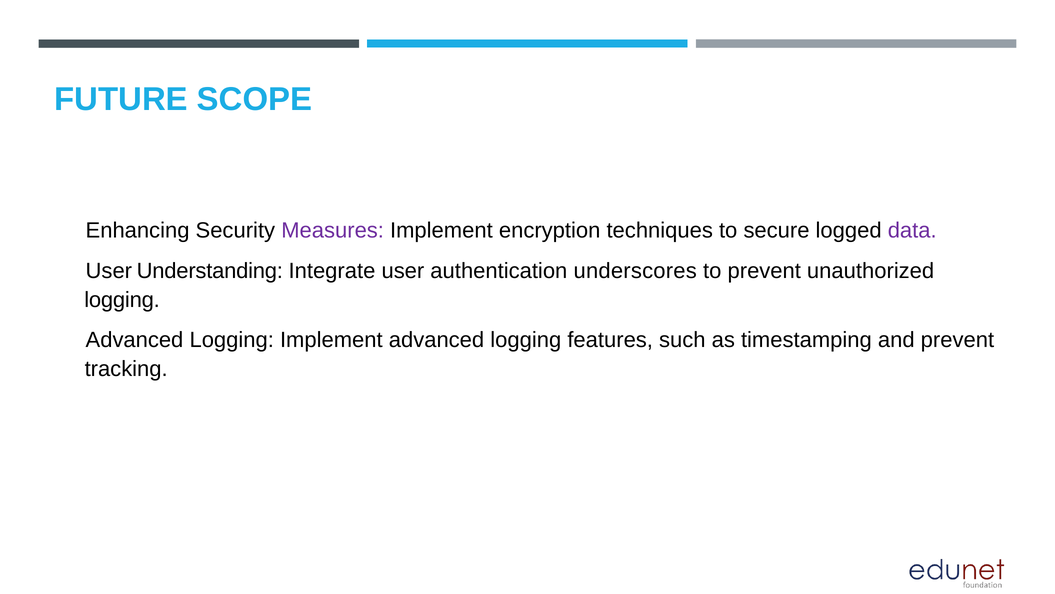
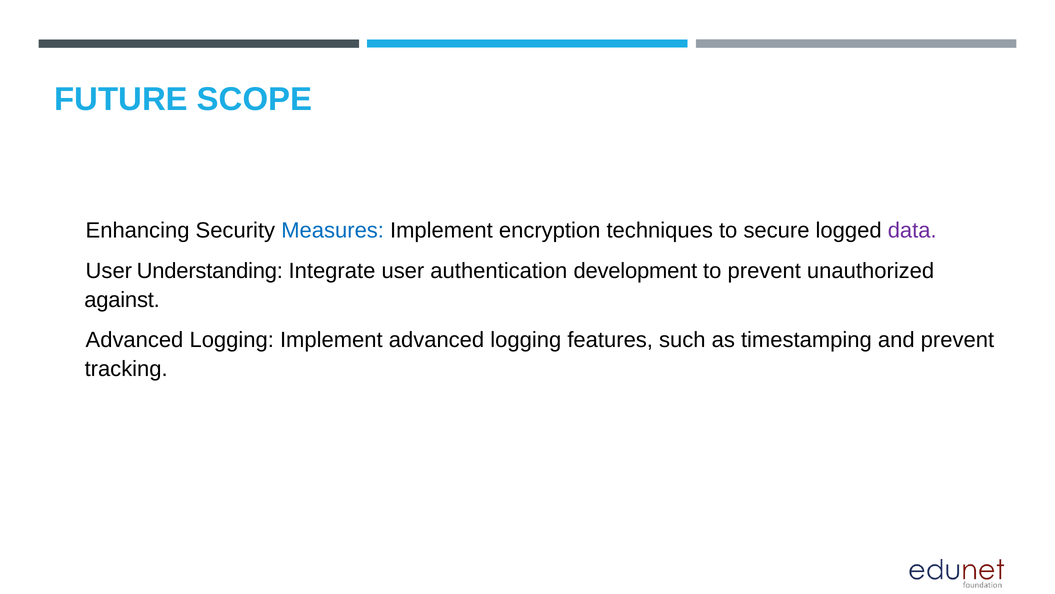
Measures colour: purple -> blue
underscores: underscores -> development
logging at (122, 300): logging -> against
